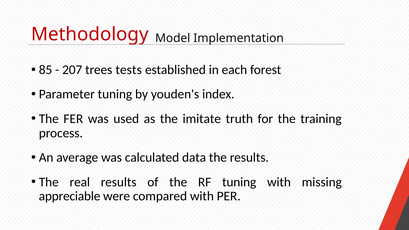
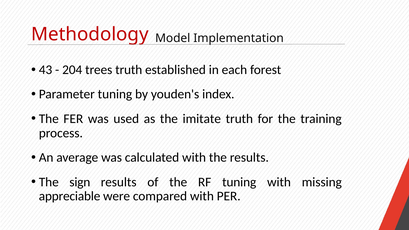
85: 85 -> 43
207: 207 -> 204
trees tests: tests -> truth
calculated data: data -> with
real: real -> sign
